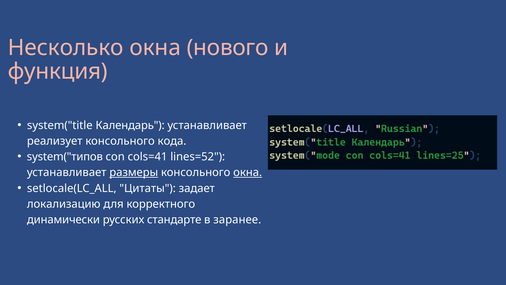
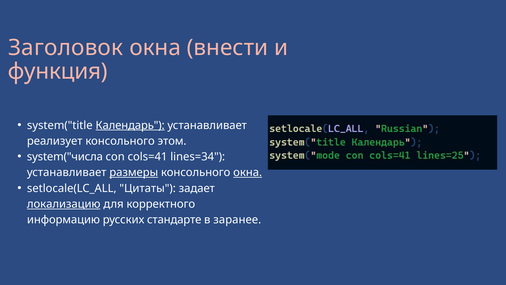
Несколько: Несколько -> Заголовок
нового: нового -> внести
Календарь underline: none -> present
кода: кода -> этом
system("типов: system("типов -> system("числа
lines=52: lines=52 -> lines=34
локализацию underline: none -> present
динамически: динамически -> информацию
